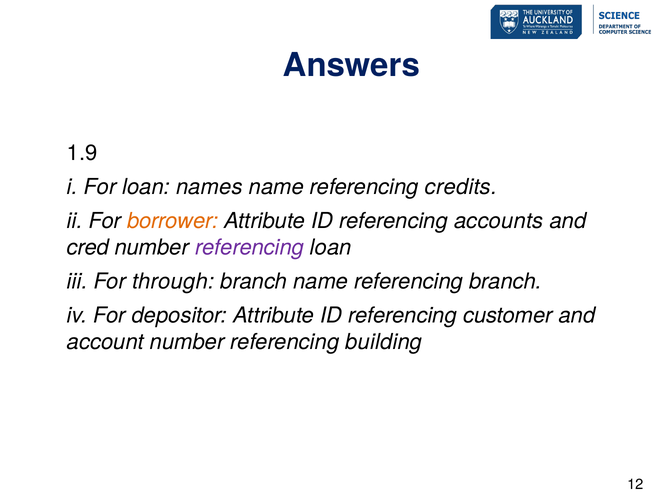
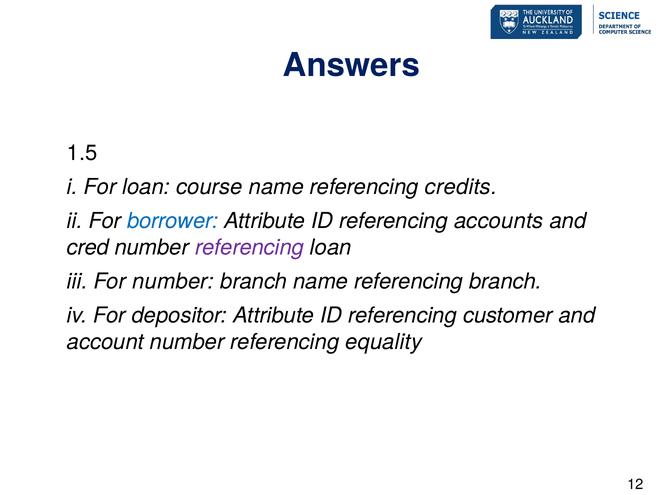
1.9: 1.9 -> 1.5
names: names -> course
borrower colour: orange -> blue
For through: through -> number
building: building -> equality
